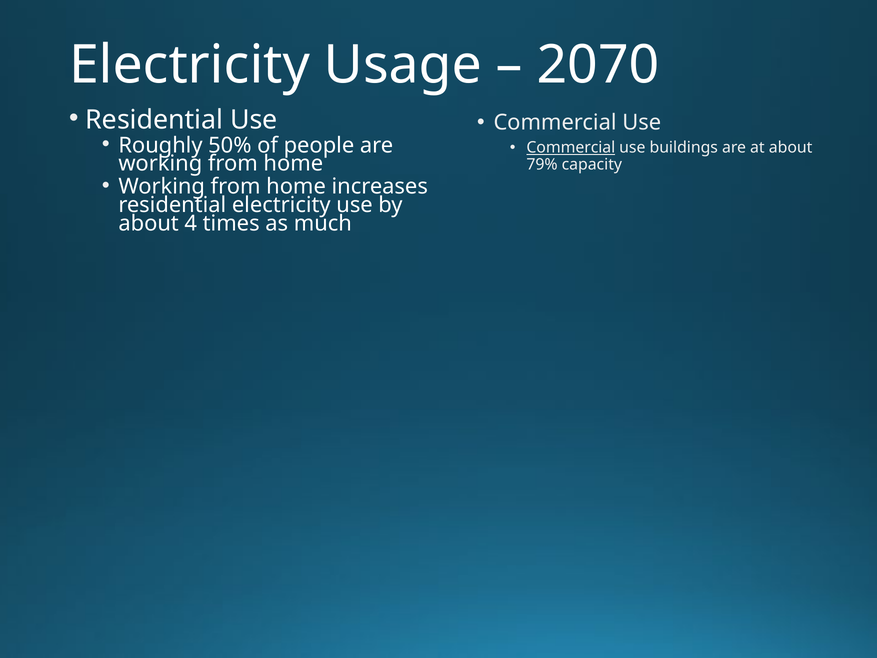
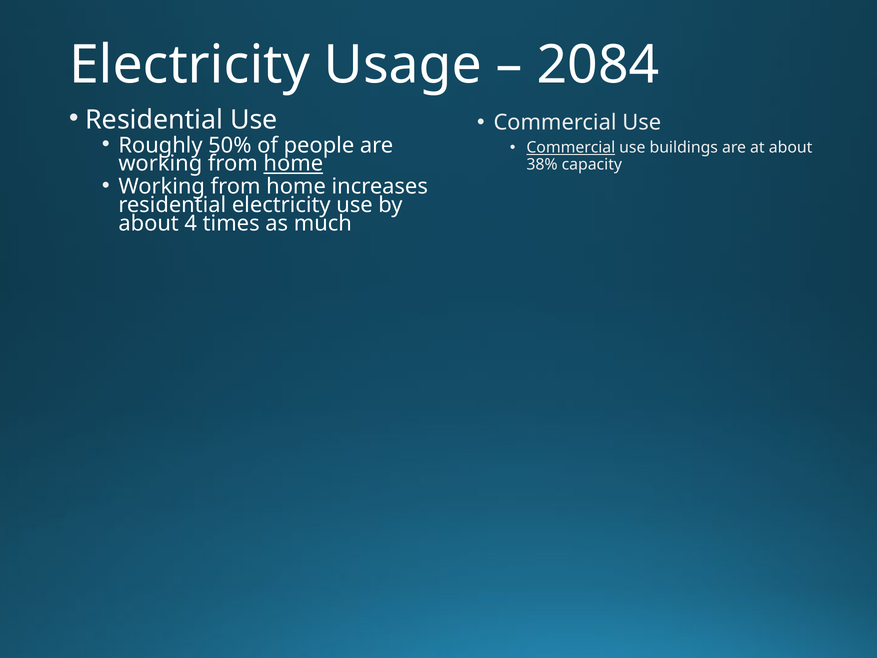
2070: 2070 -> 2084
home at (293, 164) underline: none -> present
79%: 79% -> 38%
